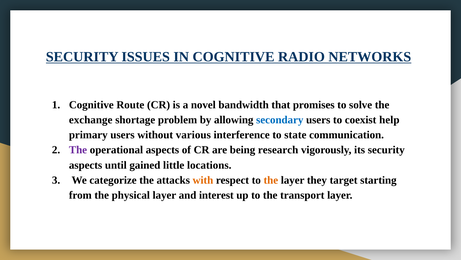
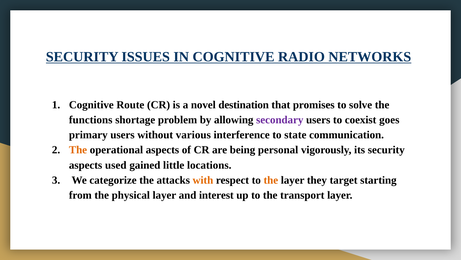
bandwidth: bandwidth -> destination
exchange: exchange -> functions
secondary colour: blue -> purple
help: help -> goes
The at (78, 150) colour: purple -> orange
research: research -> personal
until: until -> used
